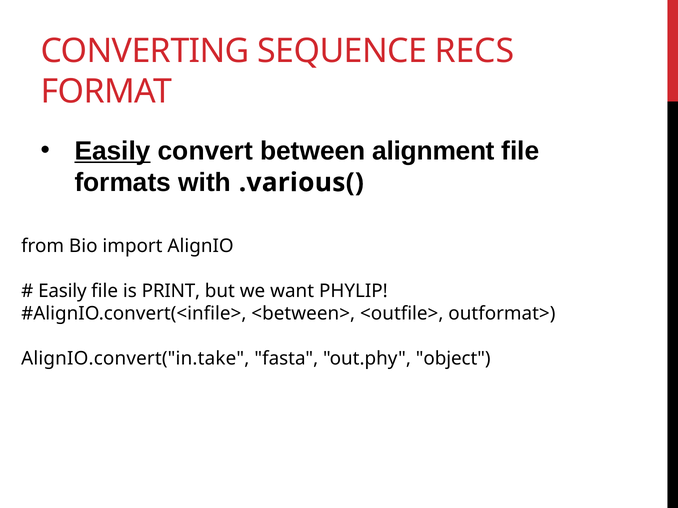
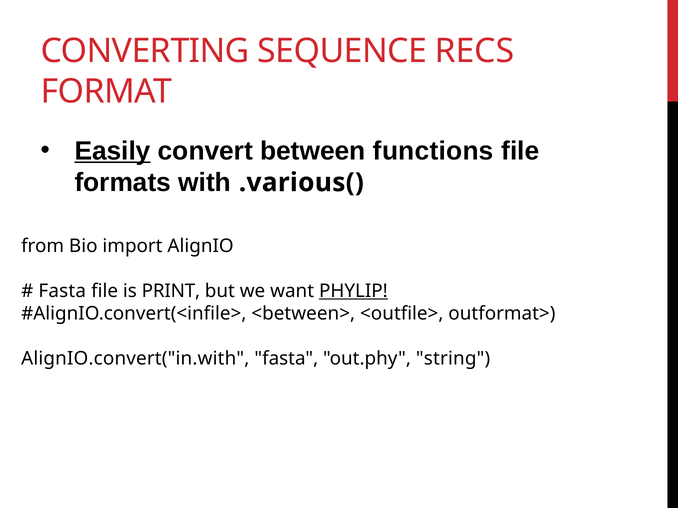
alignment: alignment -> functions
Easily at (62, 291): Easily -> Fasta
PHYLIP underline: none -> present
AlignIO.convert("in.take: AlignIO.convert("in.take -> AlignIO.convert("in.with
object: object -> string
